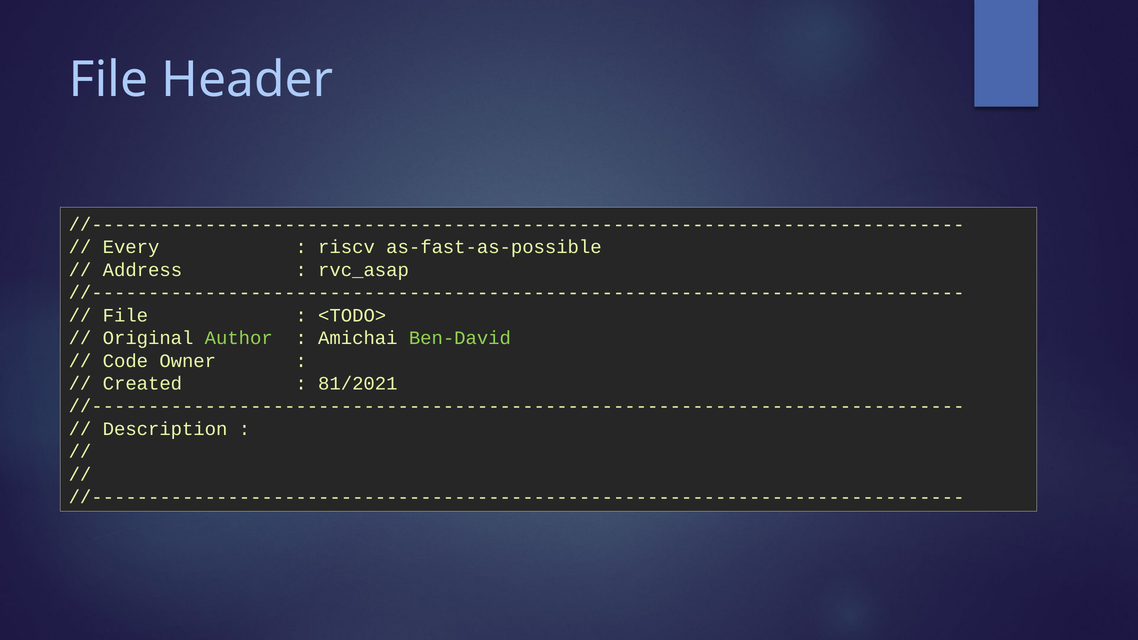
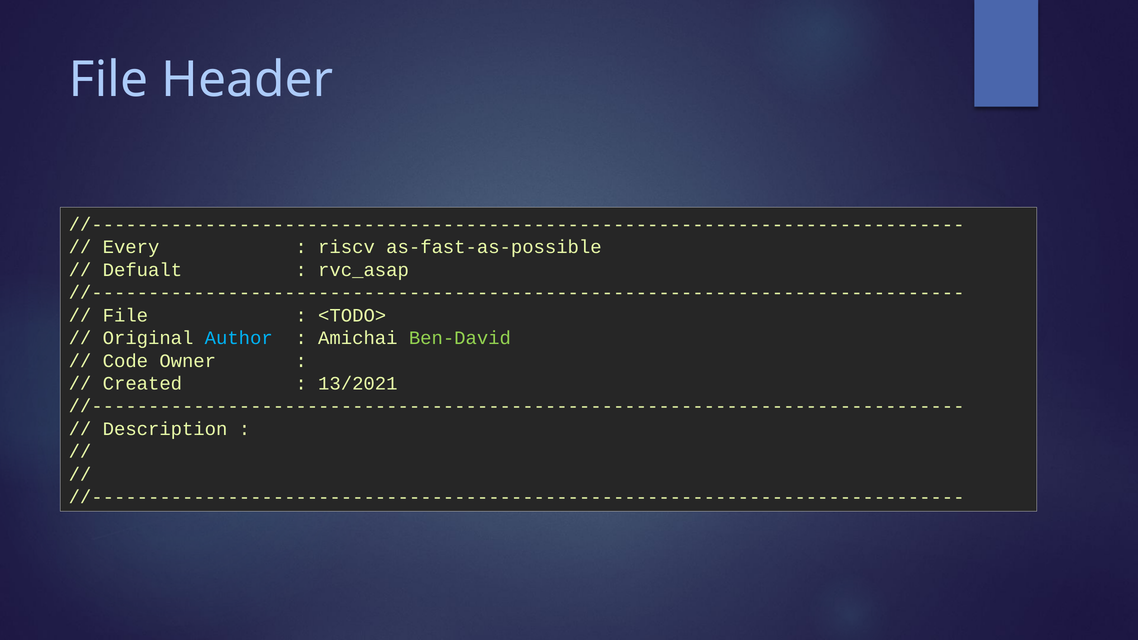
Address: Address -> Defualt
Author colour: light green -> light blue
81/2021: 81/2021 -> 13/2021
